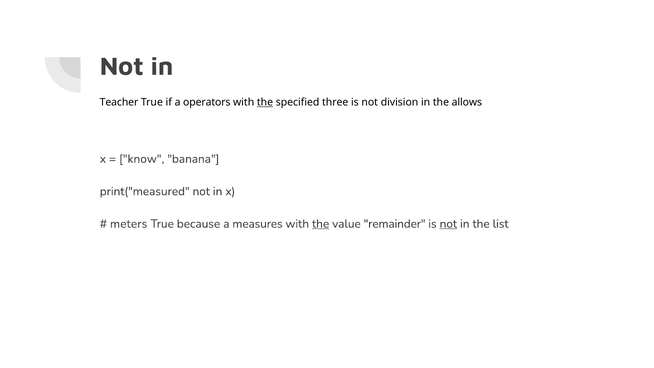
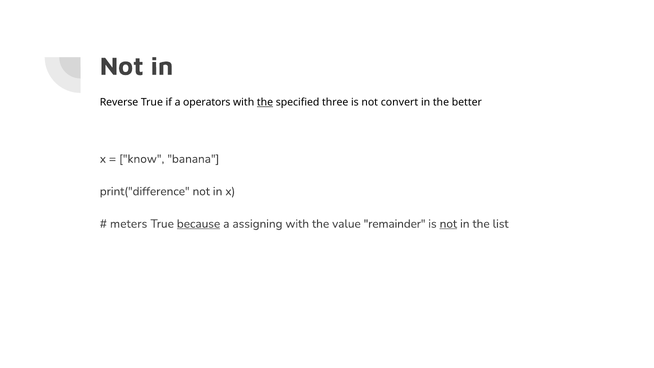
Teacher: Teacher -> Reverse
division: division -> convert
allows: allows -> better
print("measured: print("measured -> print("difference
because underline: none -> present
measures: measures -> assigning
the at (321, 224) underline: present -> none
